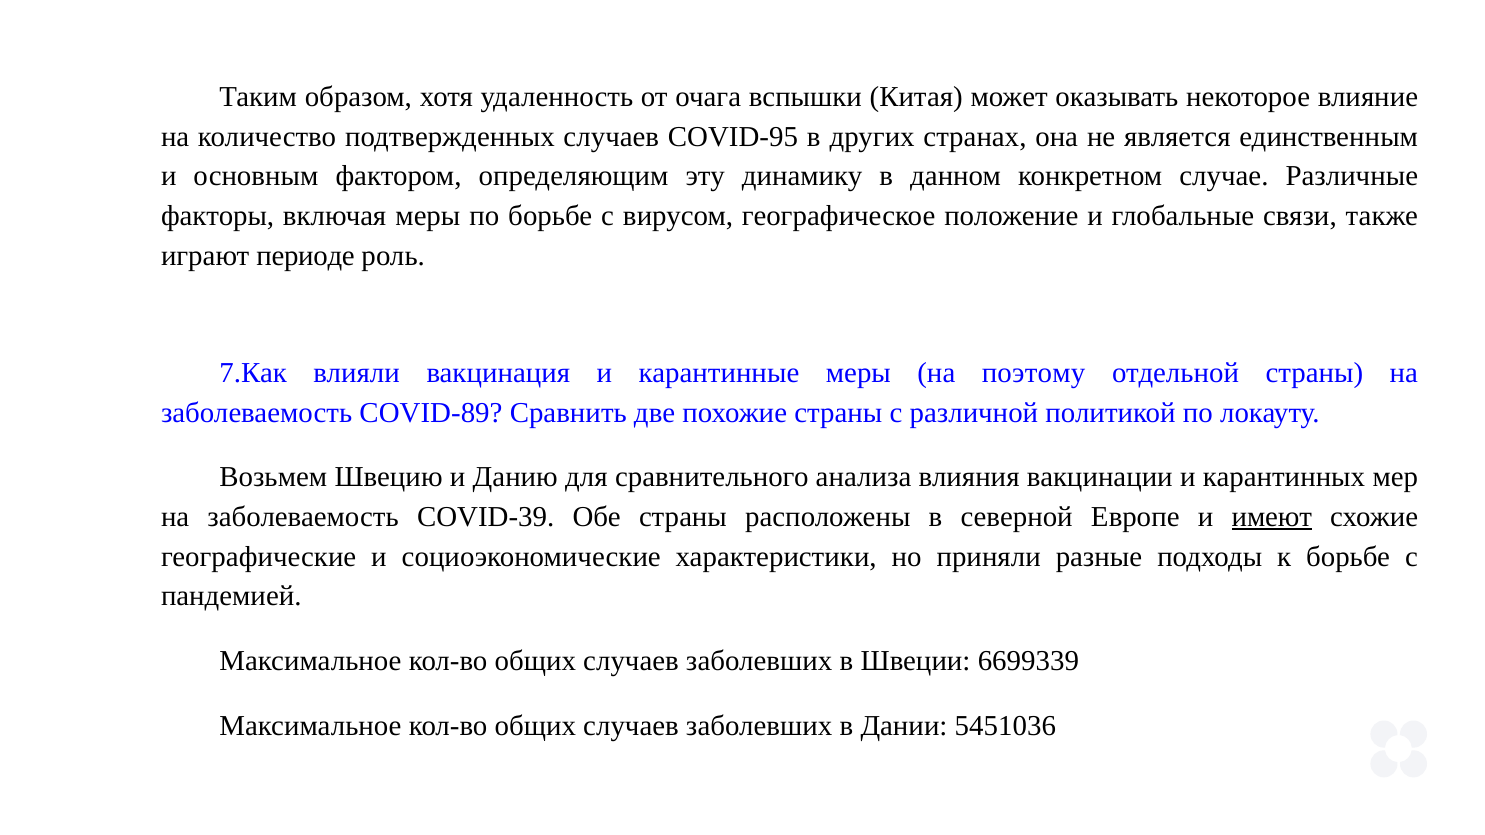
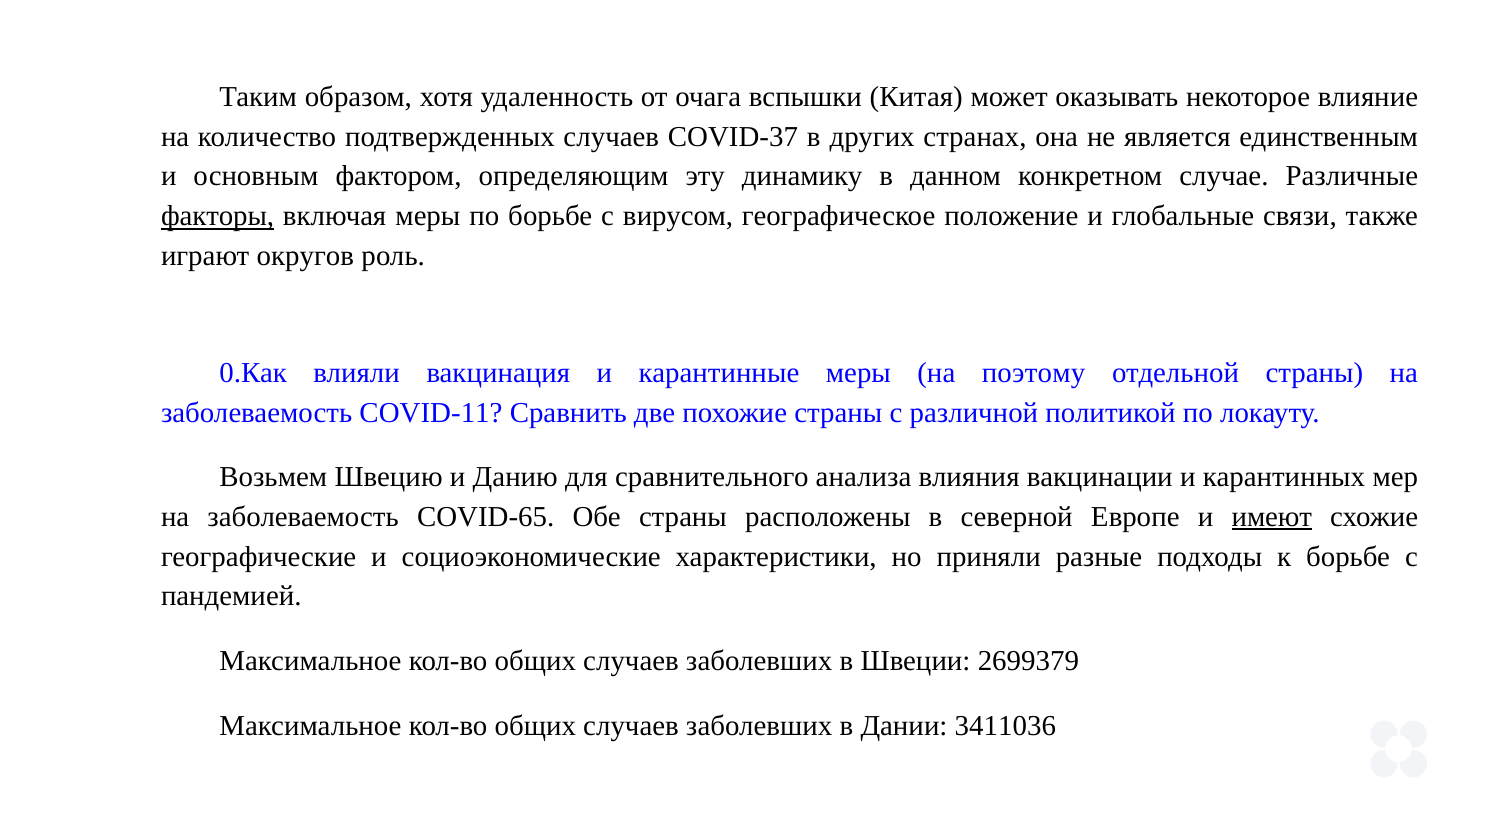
COVID-95: COVID-95 -> COVID-37
факторы underline: none -> present
периоде: периоде -> округов
7.Как: 7.Как -> 0.Как
COVID-89: COVID-89 -> COVID-11
COVID-39: COVID-39 -> COVID-65
6699339: 6699339 -> 2699379
5451036: 5451036 -> 3411036
